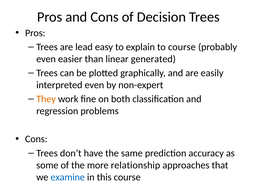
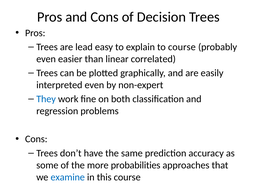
generated: generated -> correlated
They colour: orange -> blue
relationship: relationship -> probabilities
